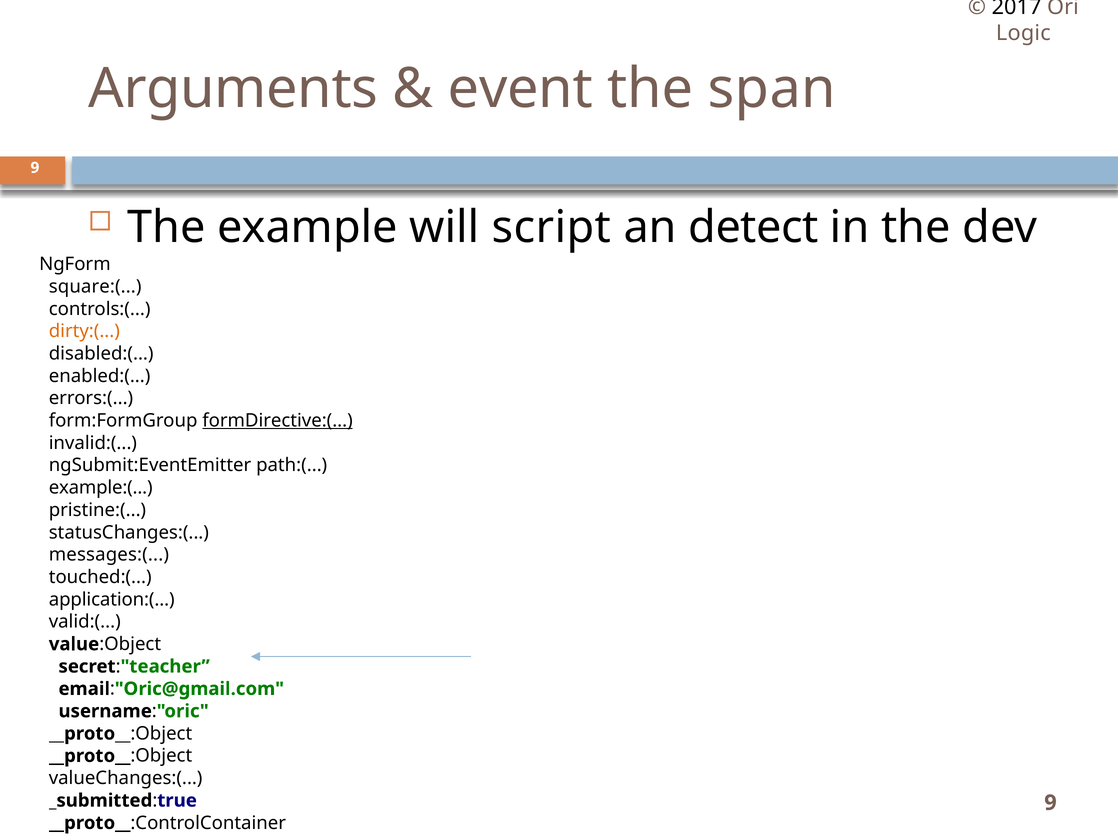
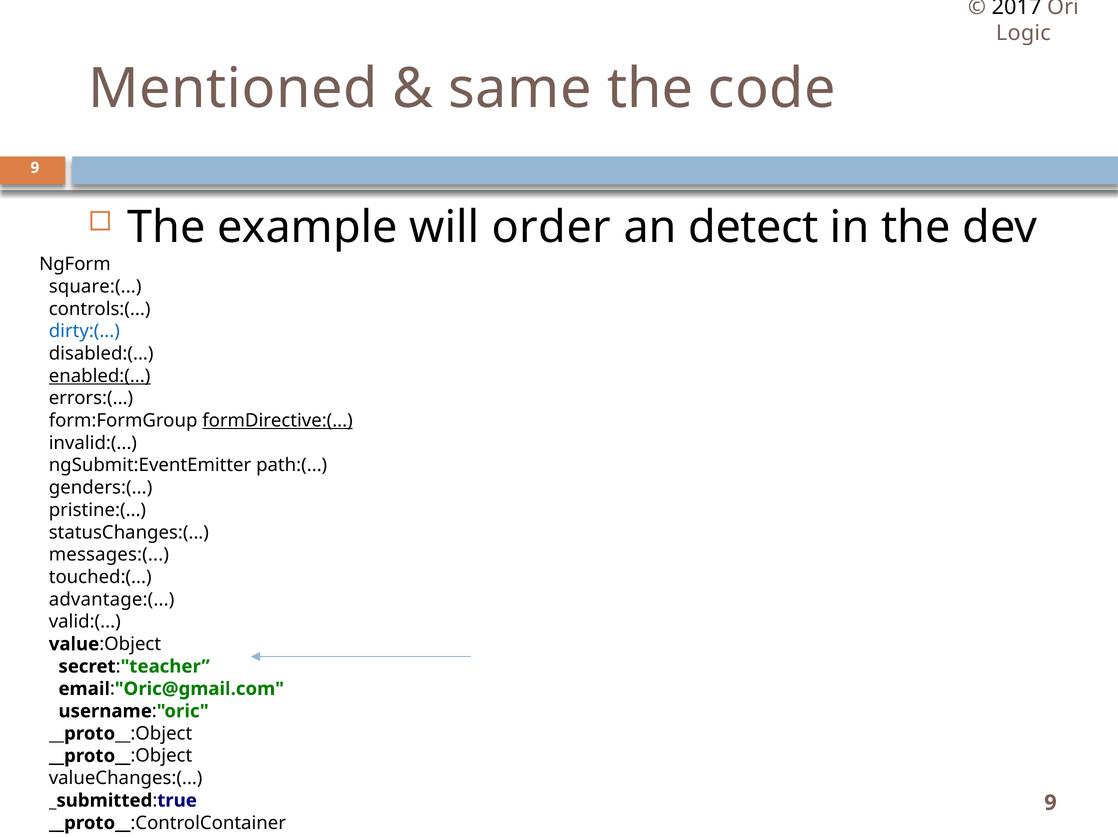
Arguments: Arguments -> Mentioned
event: event -> same
span: span -> code
script: script -> order
dirty:( colour: orange -> blue
enabled:( underline: none -> present
example:(: example:( -> genders:(
application:(: application:( -> advantage:(
